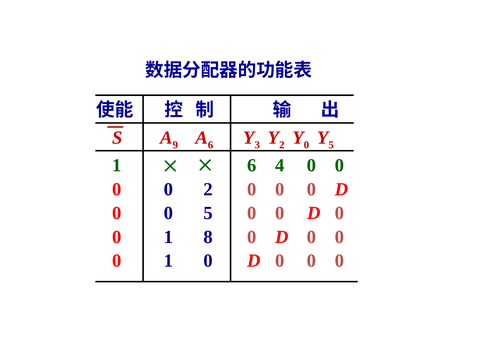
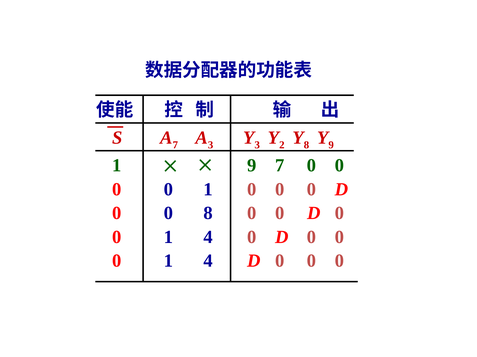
6 at (211, 145): 6 -> 3
9 at (175, 145): 9 -> 7
0 at (306, 145): 0 -> 8
5 at (331, 145): 5 -> 9
1 6: 6 -> 9
4 at (280, 166): 4 -> 7
0 0 2: 2 -> 1
0 5: 5 -> 8
8 at (208, 237): 8 -> 4
0 at (208, 261): 0 -> 4
